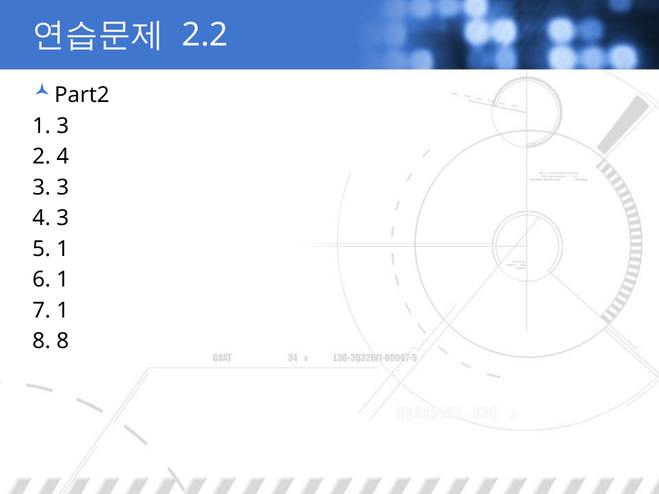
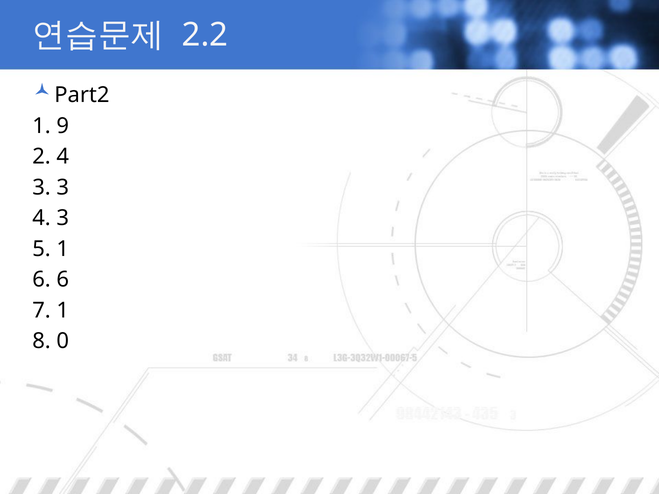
1 3: 3 -> 9
6 1: 1 -> 6
8 8: 8 -> 0
